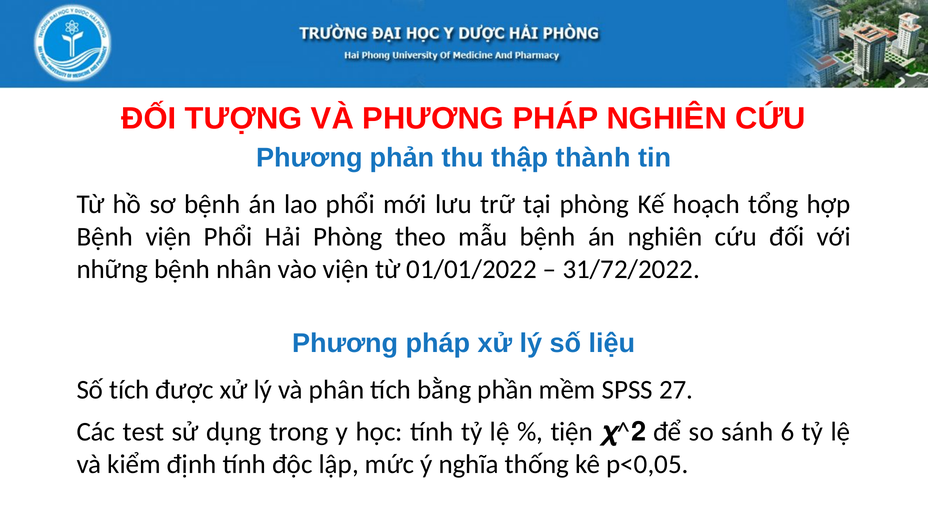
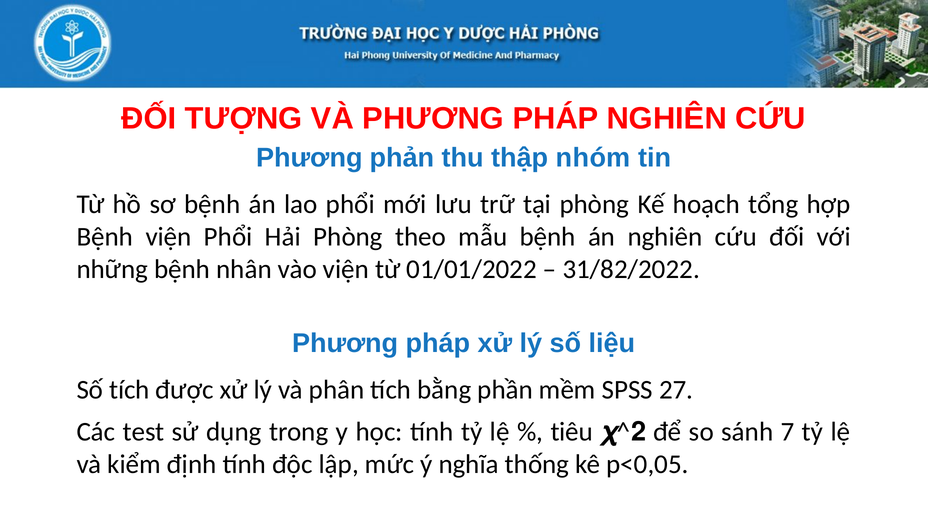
thành: thành -> nhóm
31/72/2022: 31/72/2022 -> 31/82/2022
tiện: tiện -> tiêu
6: 6 -> 7
